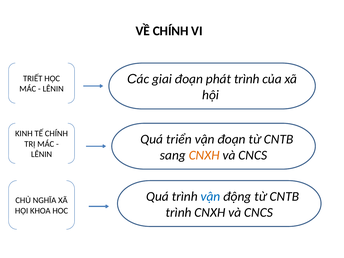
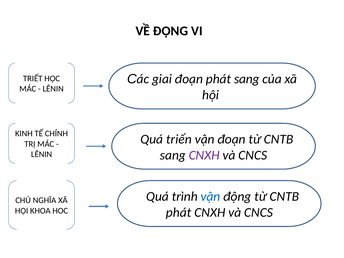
VỀ CHÍNH: CHÍNH -> ĐỘNG
phát trình: trình -> sang
CNXH at (204, 155) colour: orange -> purple
trình at (179, 212): trình -> phát
